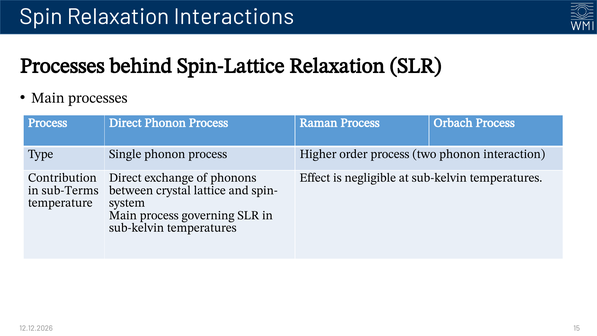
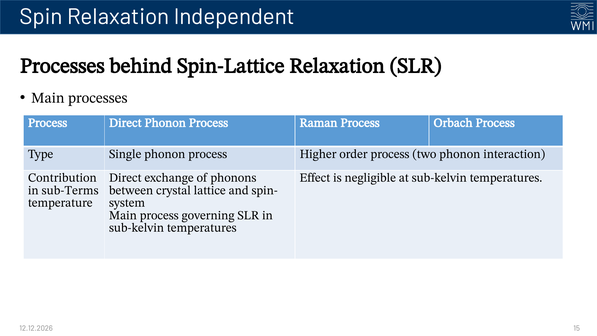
Interactions: Interactions -> Independent
